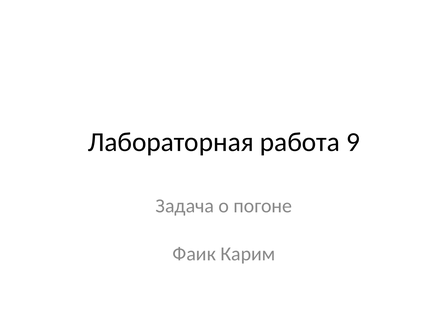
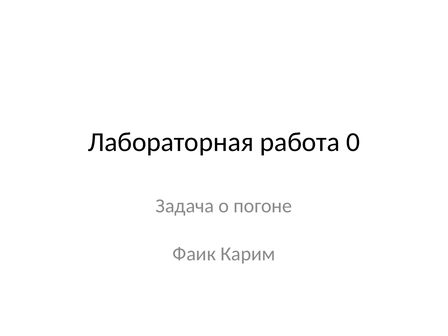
9: 9 -> 0
